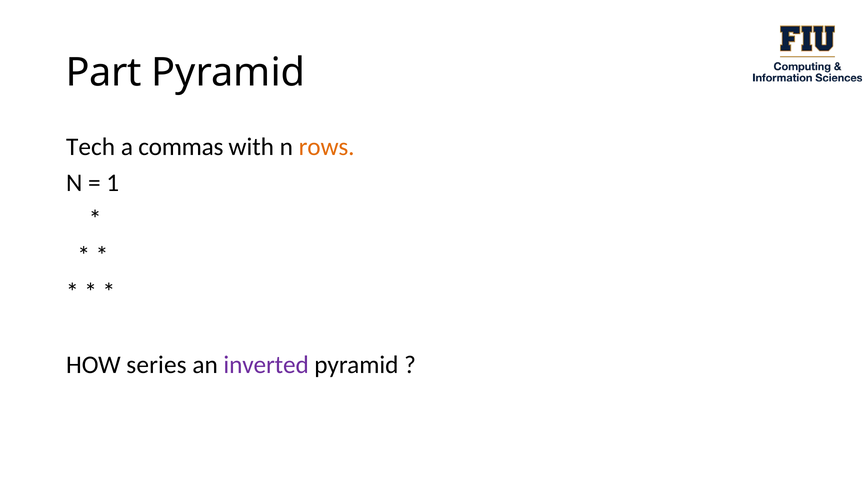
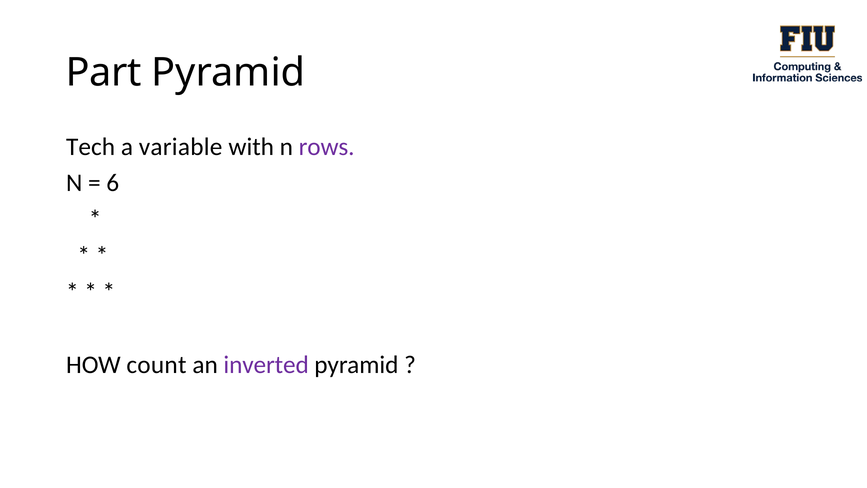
commas: commas -> variable
rows colour: orange -> purple
1: 1 -> 6
series: series -> count
